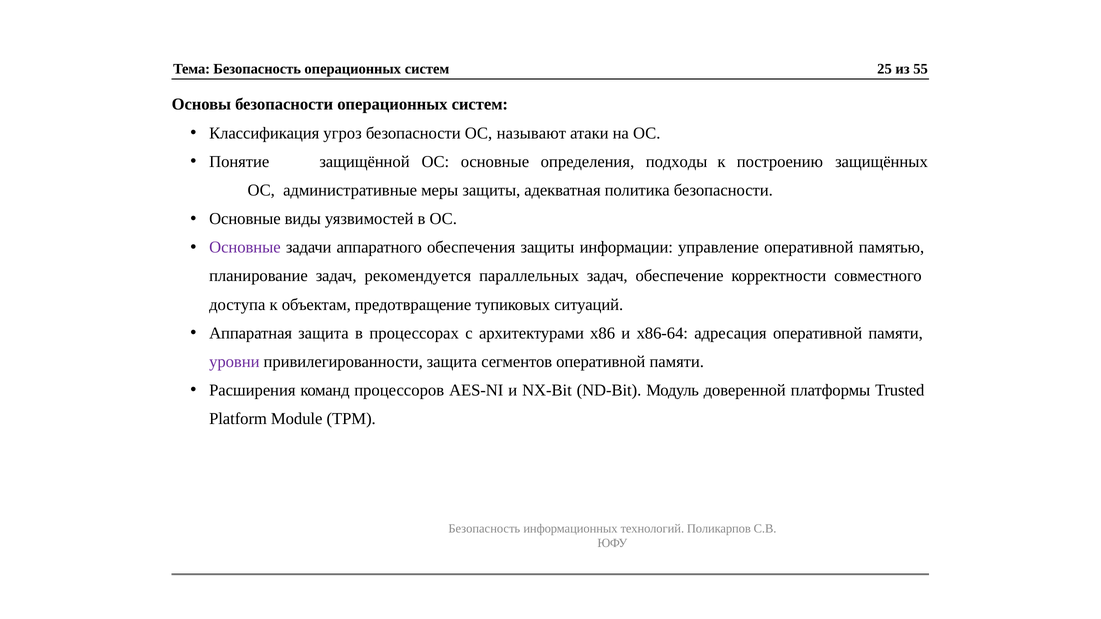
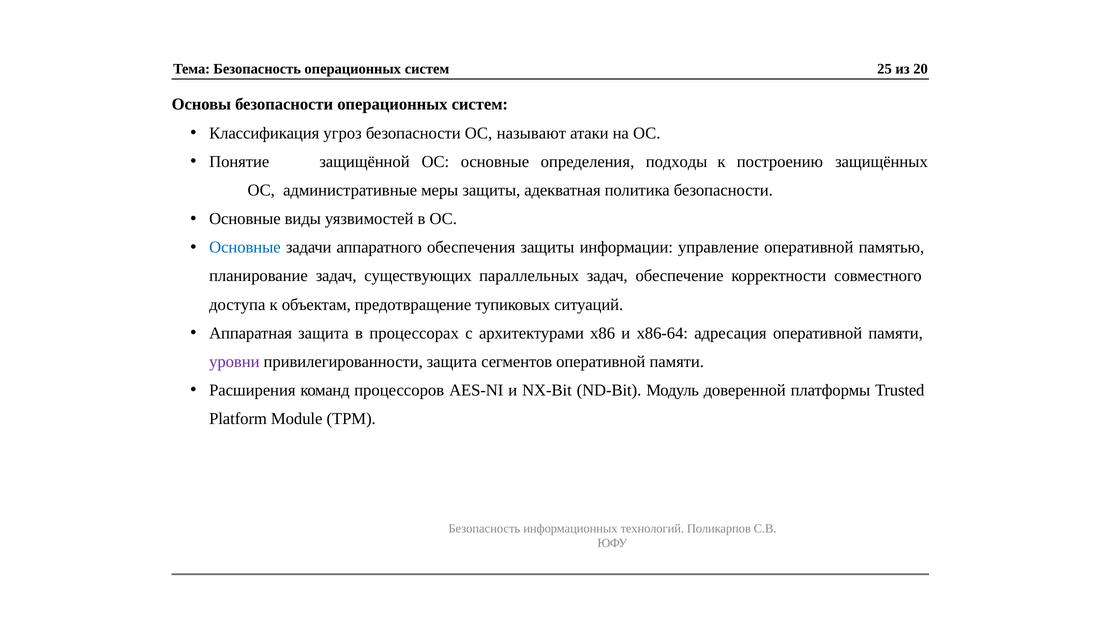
55: 55 -> 20
Основные at (245, 248) colour: purple -> blue
рекомендуется: рекомендуется -> существующих
